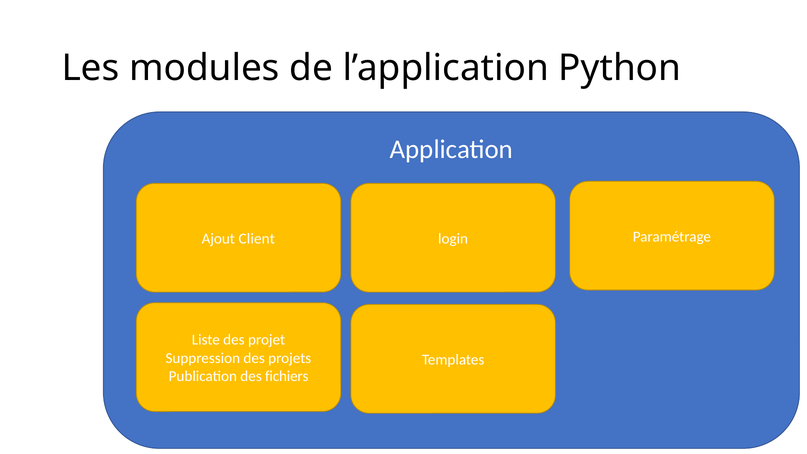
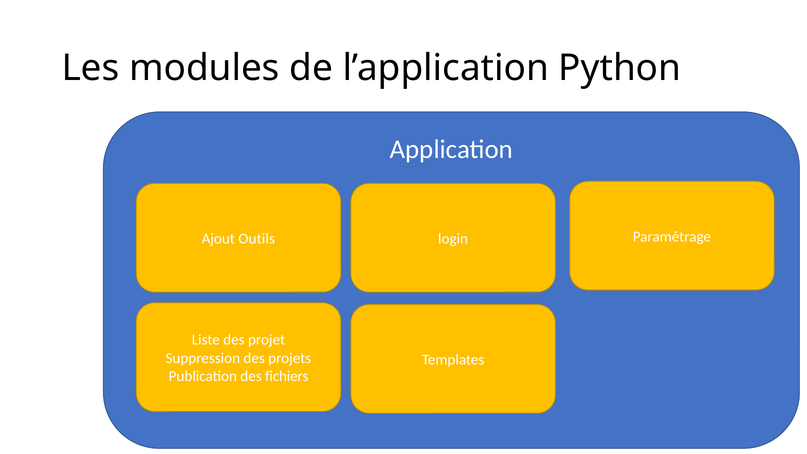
Client: Client -> Outils
